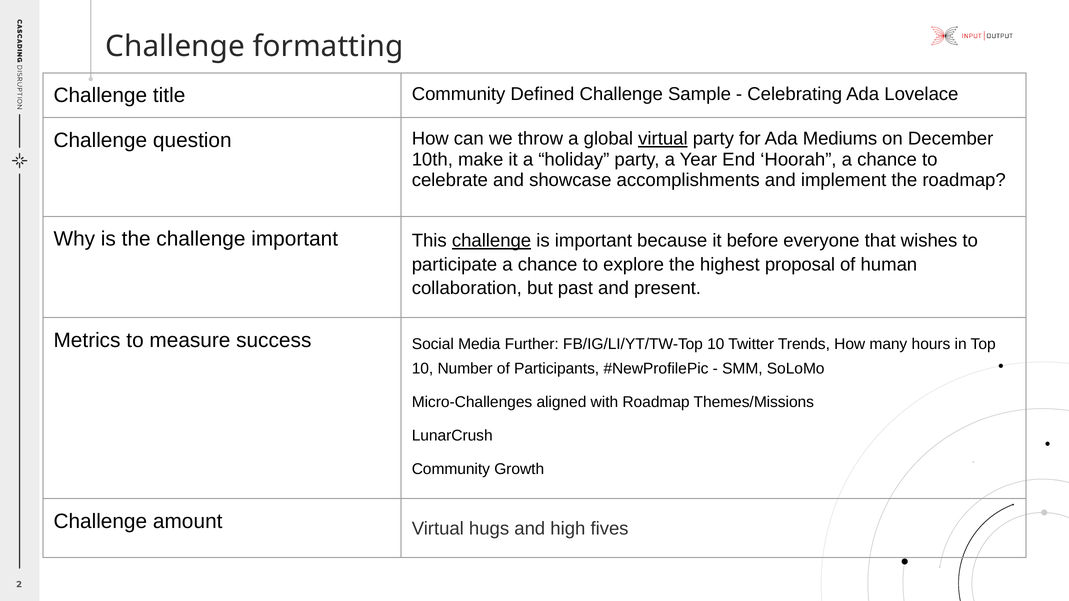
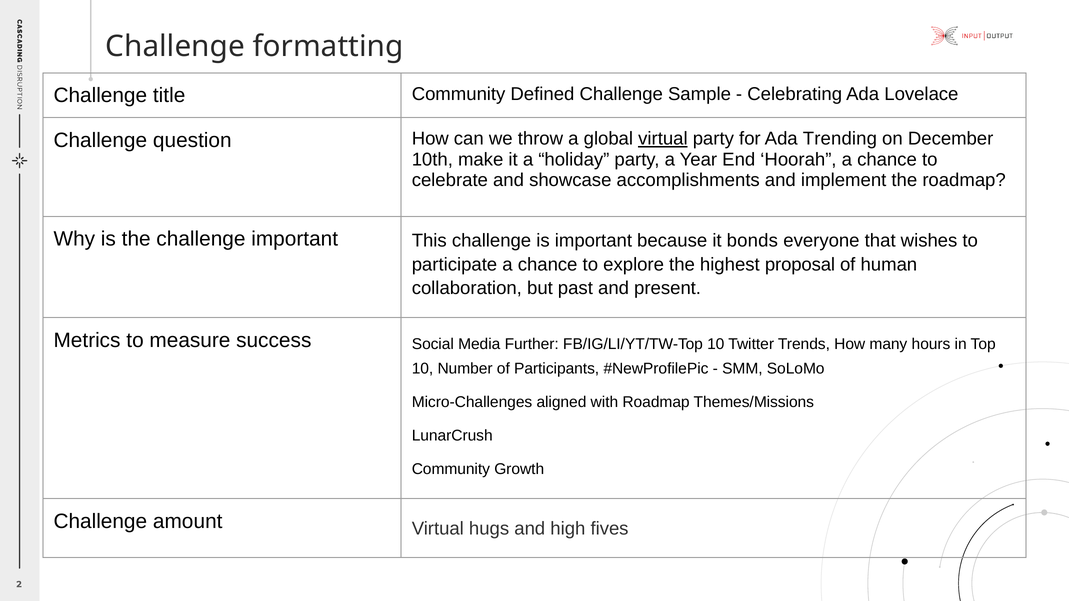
Mediums: Mediums -> Trending
challenge at (492, 241) underline: present -> none
before: before -> bonds
